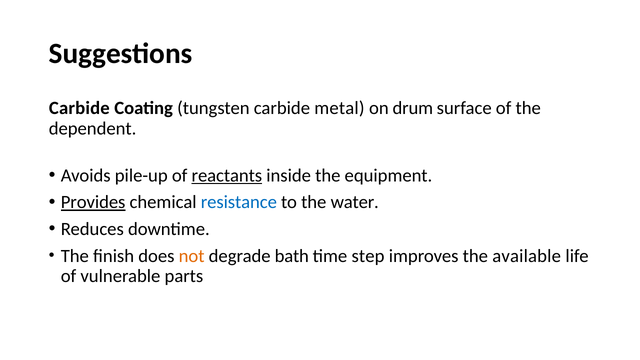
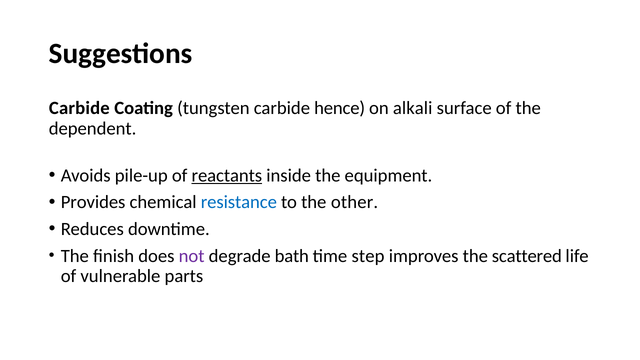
metal: metal -> hence
drum: drum -> alkali
Provides underline: present -> none
water: water -> other
not colour: orange -> purple
available: available -> scattered
